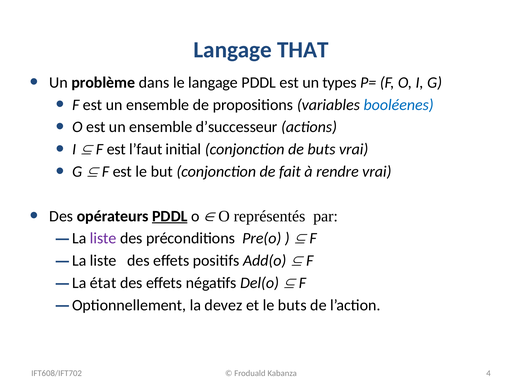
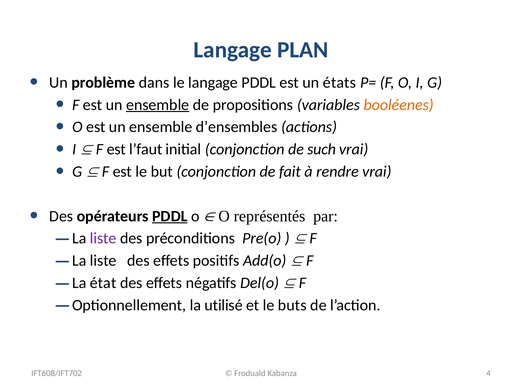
THAT: THAT -> PLAN
types: types -> états
ensemble at (158, 105) underline: none -> present
booléenes colour: blue -> orange
d’successeur: d’successeur -> d’ensembles
de buts: buts -> such
devez: devez -> utilisé
